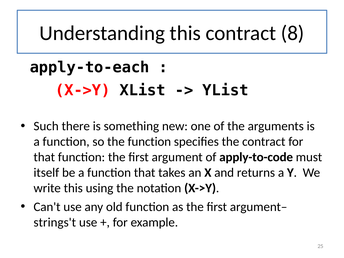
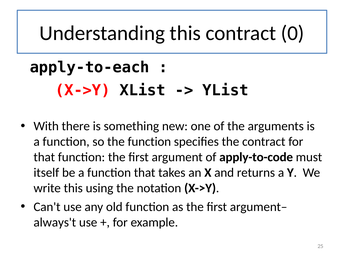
8: 8 -> 0
Such: Such -> With
strings't: strings't -> always't
